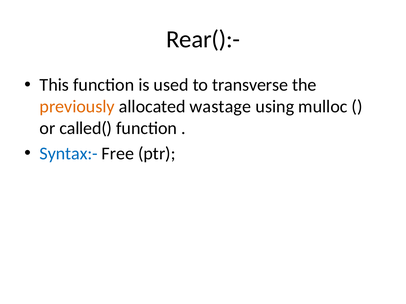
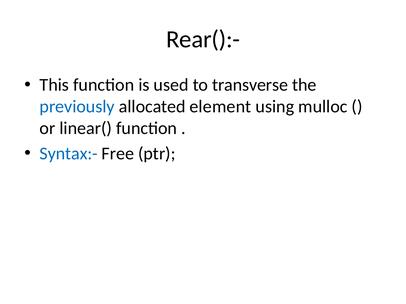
previously colour: orange -> blue
wastage: wastage -> element
called(: called( -> linear(
